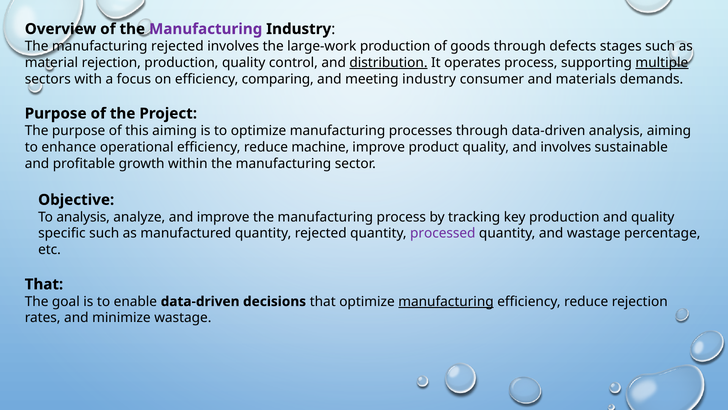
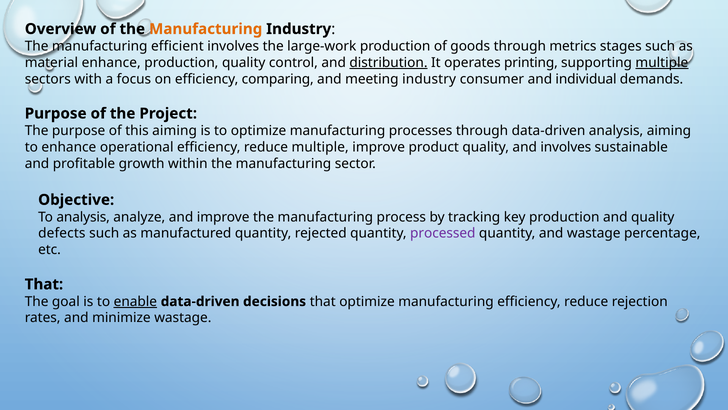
Manufacturing at (206, 29) colour: purple -> orange
manufacturing rejected: rejected -> efficient
defects: defects -> metrics
material rejection: rejection -> enhance
operates process: process -> printing
materials: materials -> individual
reduce machine: machine -> multiple
specific: specific -> defects
enable underline: none -> present
manufacturing at (446, 301) underline: present -> none
